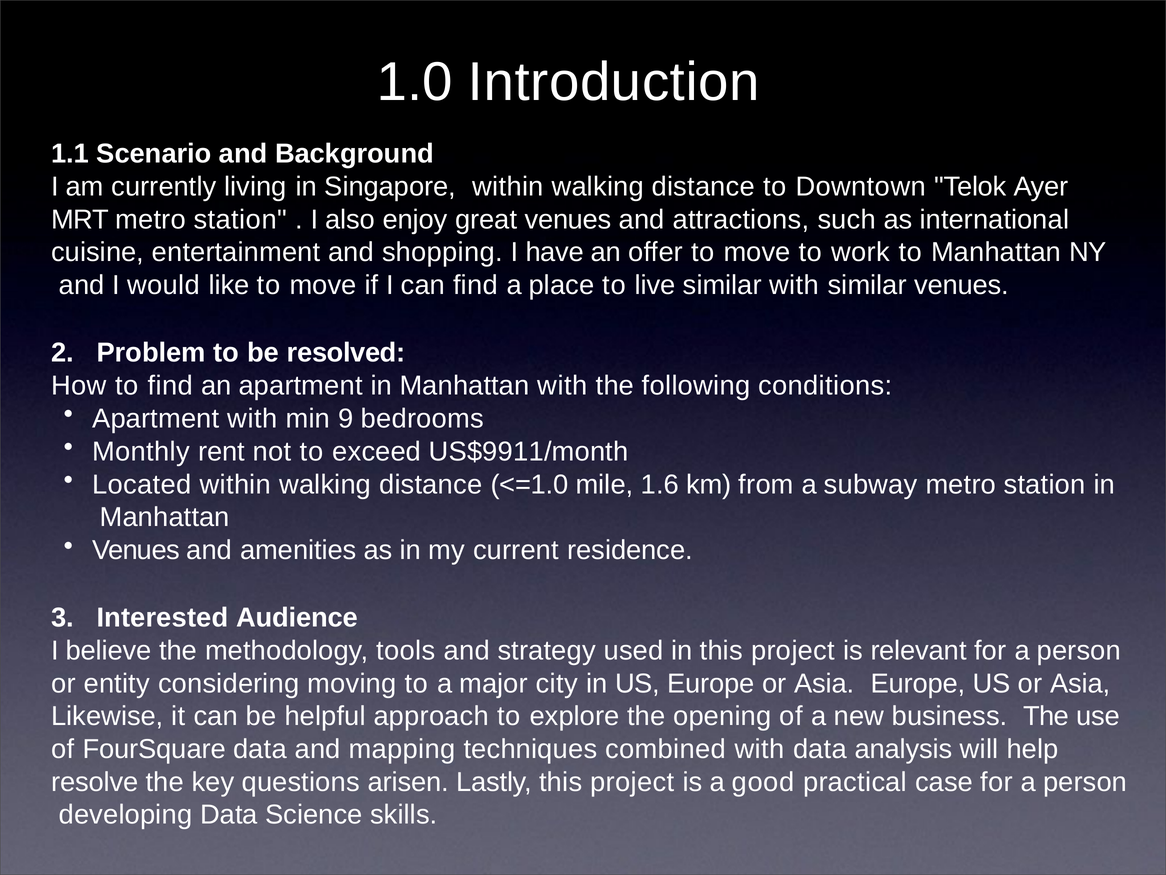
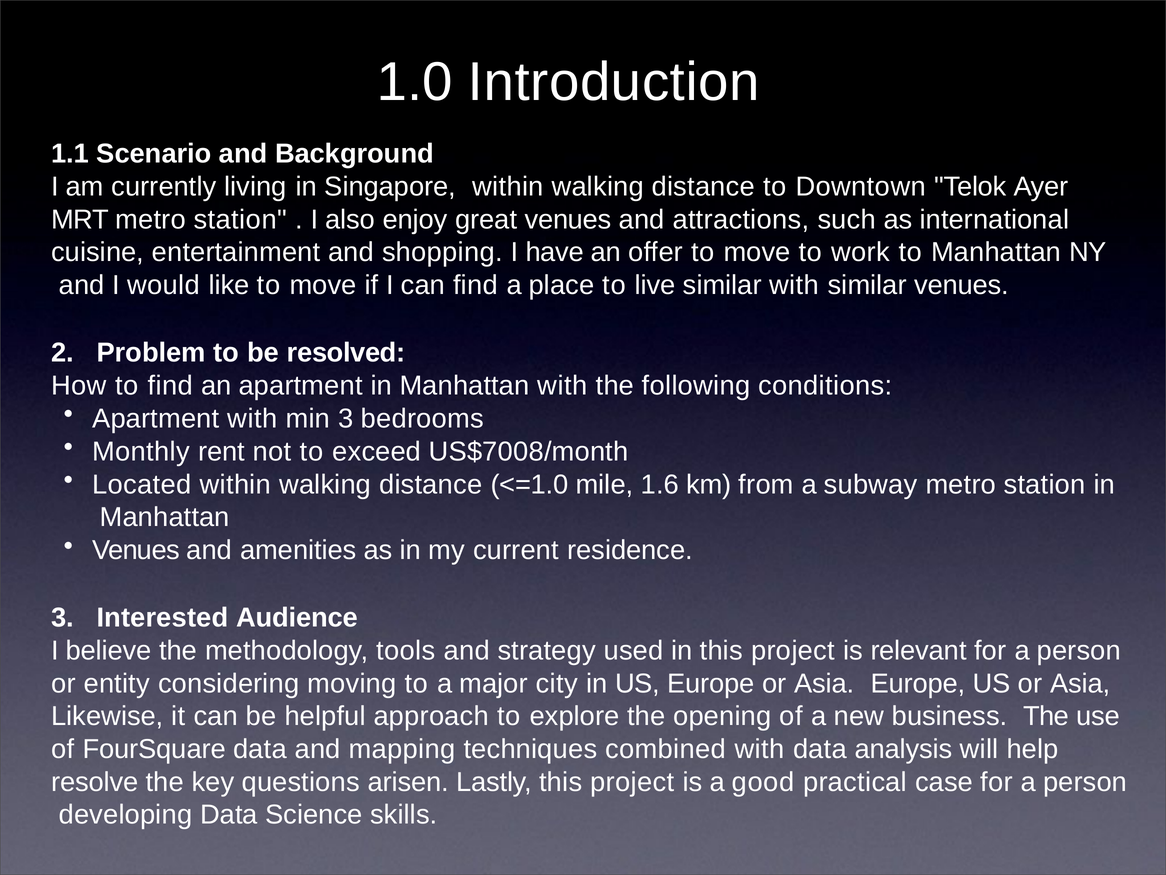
min 9: 9 -> 3
US$9911/month: US$9911/month -> US$7008/month
